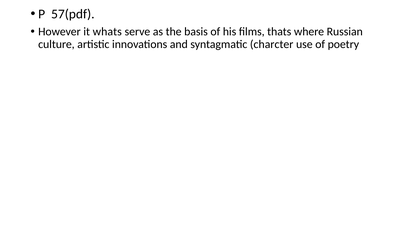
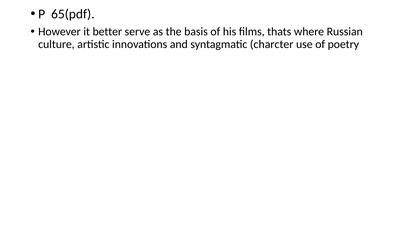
57(pdf: 57(pdf -> 65(pdf
whats: whats -> better
